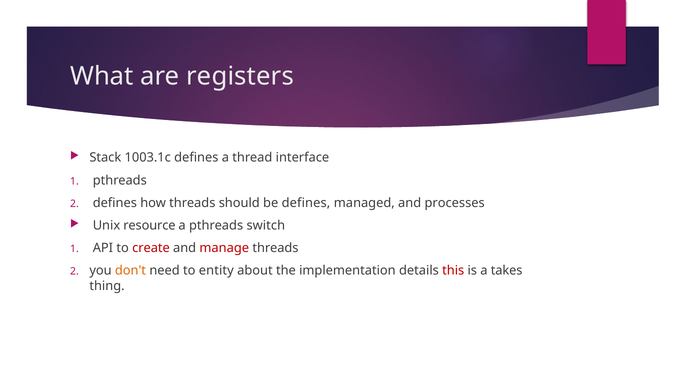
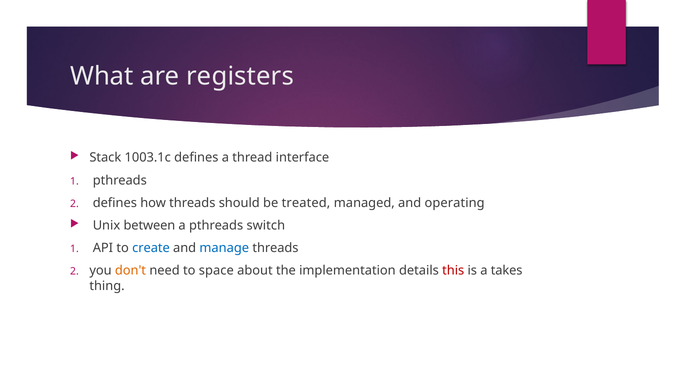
be defines: defines -> treated
processes: processes -> operating
resource: resource -> between
create colour: red -> blue
manage colour: red -> blue
entity: entity -> space
